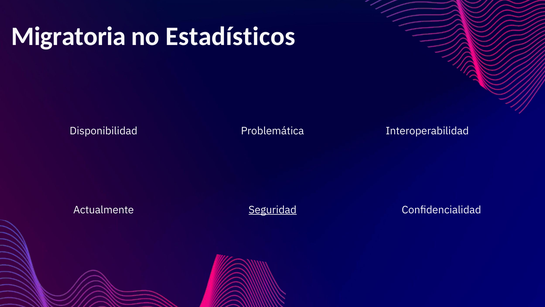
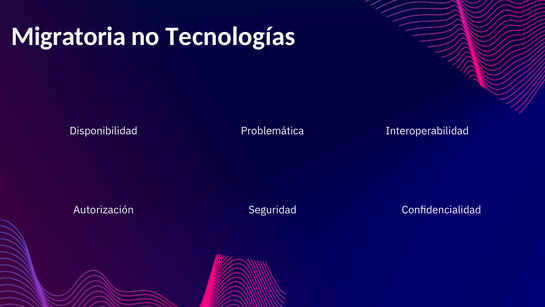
Estadísticos: Estadísticos -> Tecnologías
Actualmente: Actualmente -> Autorización
Seguridad underline: present -> none
